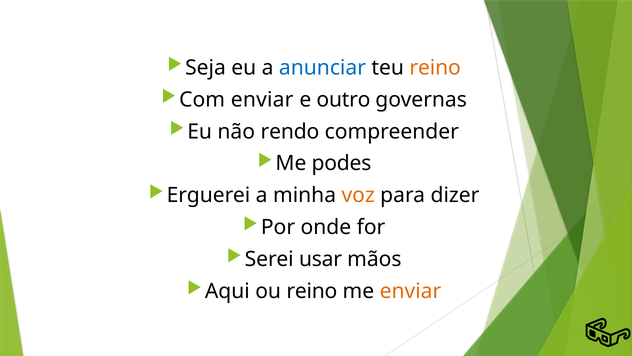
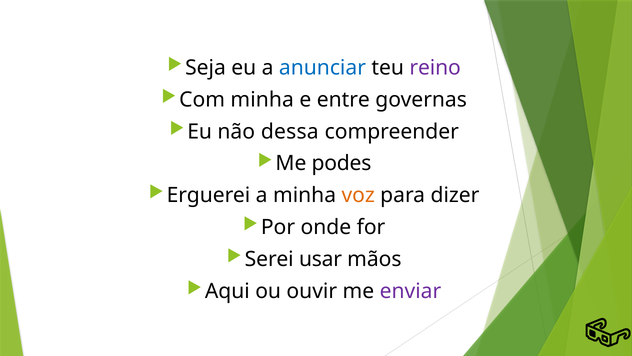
reino at (435, 68) colour: orange -> purple
Com enviar: enviar -> minha
outro: outro -> entre
rendo: rendo -> dessa
ou reino: reino -> ouvir
enviar at (410, 291) colour: orange -> purple
